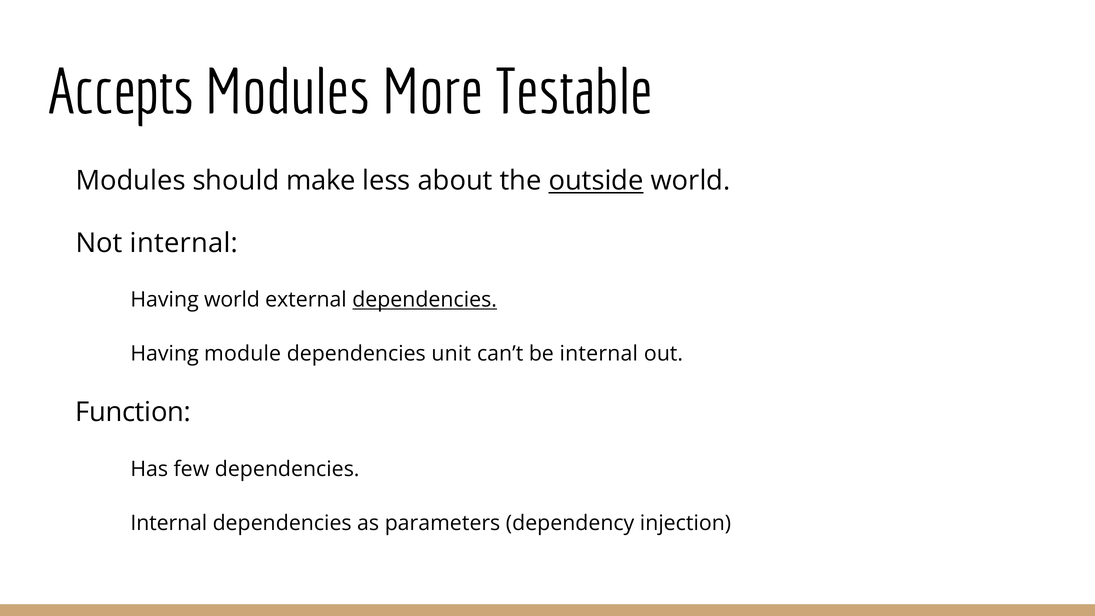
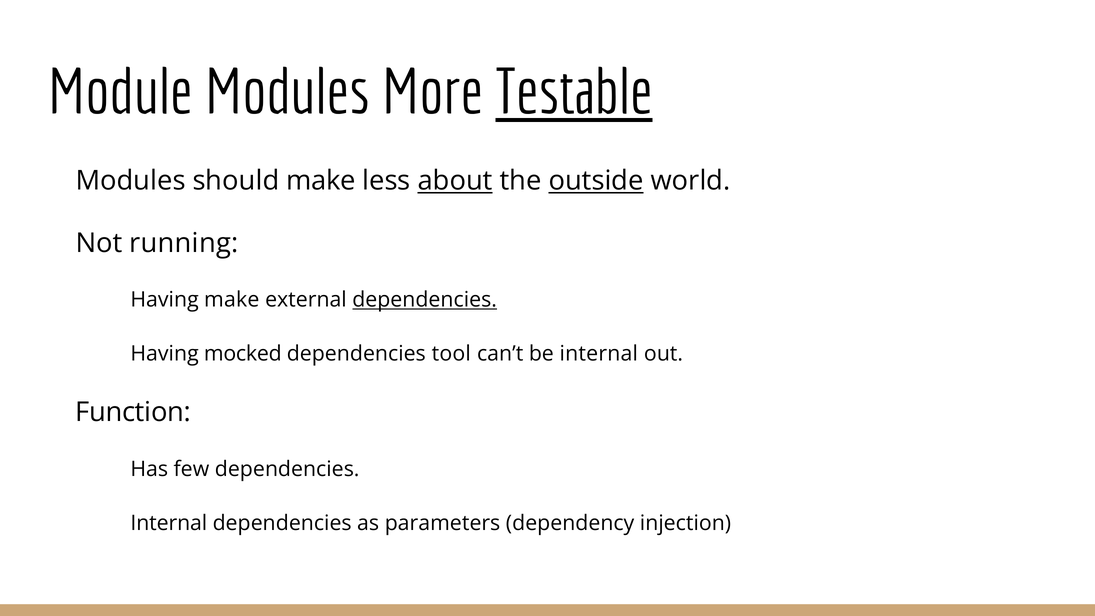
Accepts: Accepts -> Module
Testable underline: none -> present
about underline: none -> present
Not internal: internal -> running
Having world: world -> make
module: module -> mocked
unit: unit -> tool
